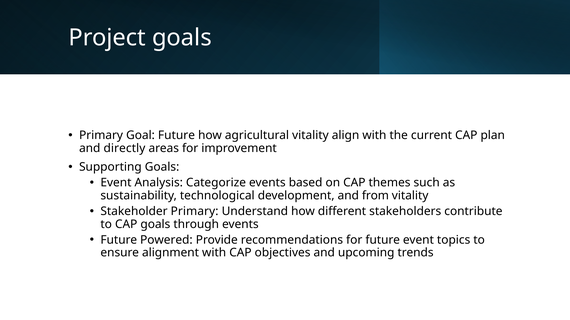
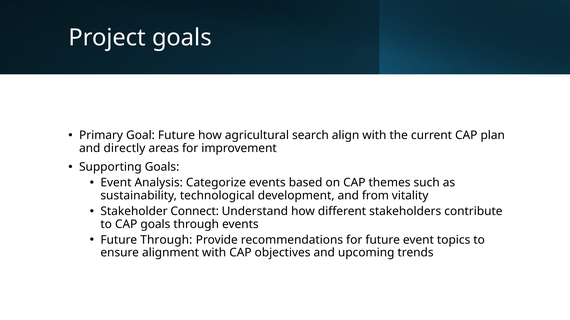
agricultural vitality: vitality -> search
Stakeholder Primary: Primary -> Connect
Future Powered: Powered -> Through
